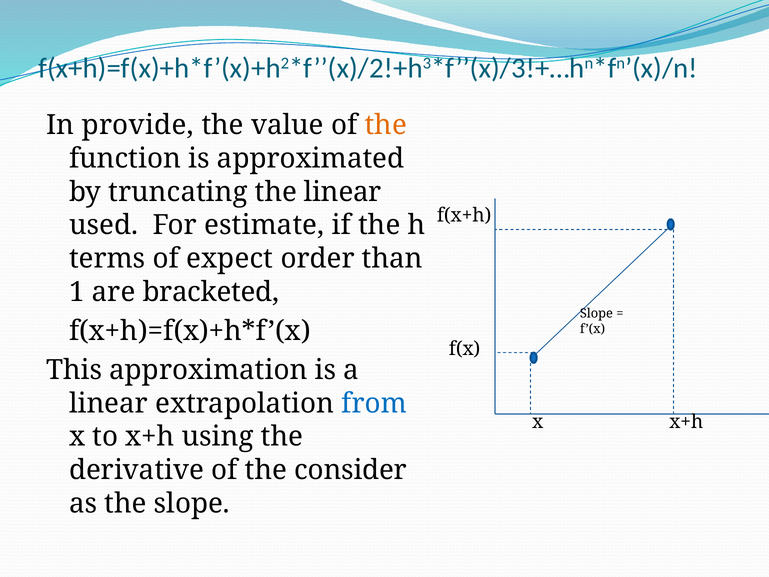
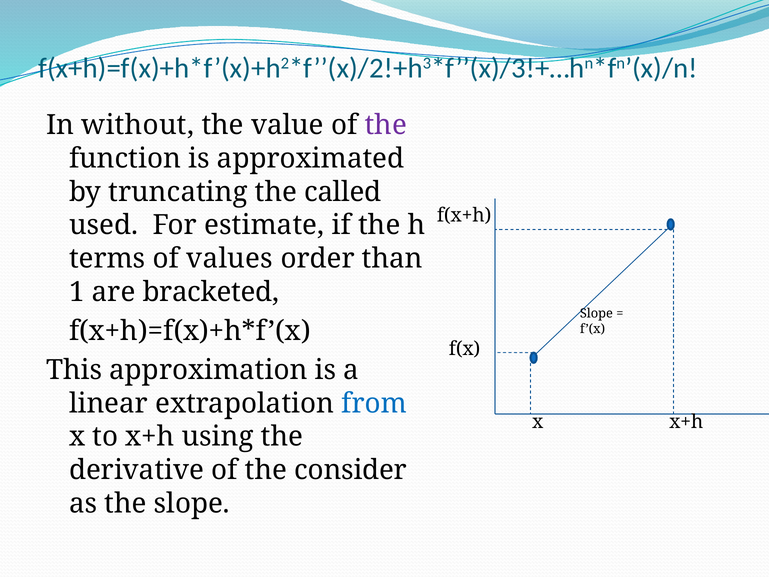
provide: provide -> without
the at (386, 125) colour: orange -> purple
the linear: linear -> called
expect: expect -> values
